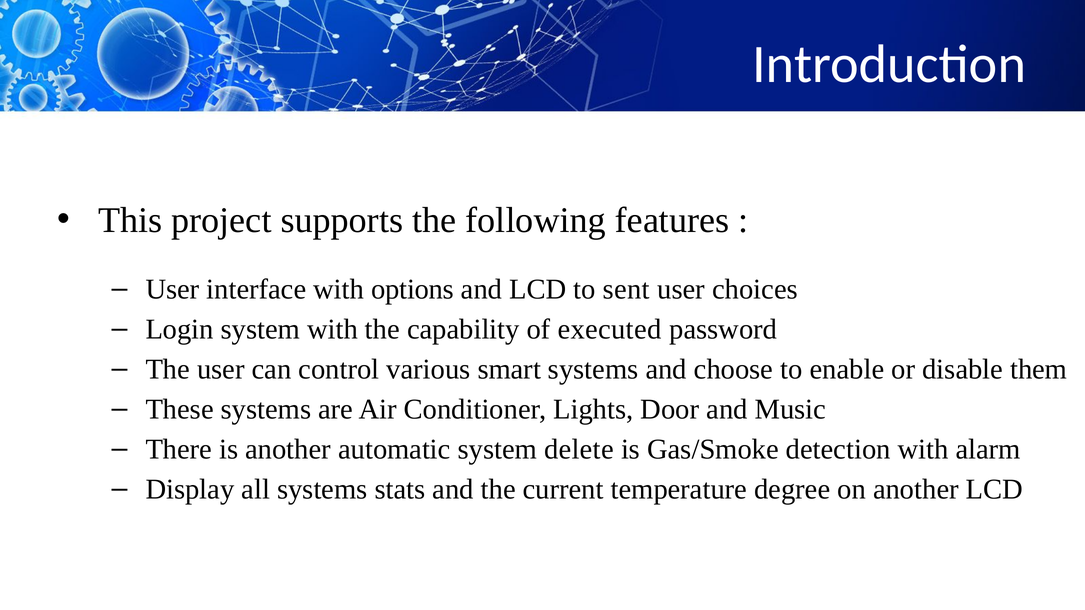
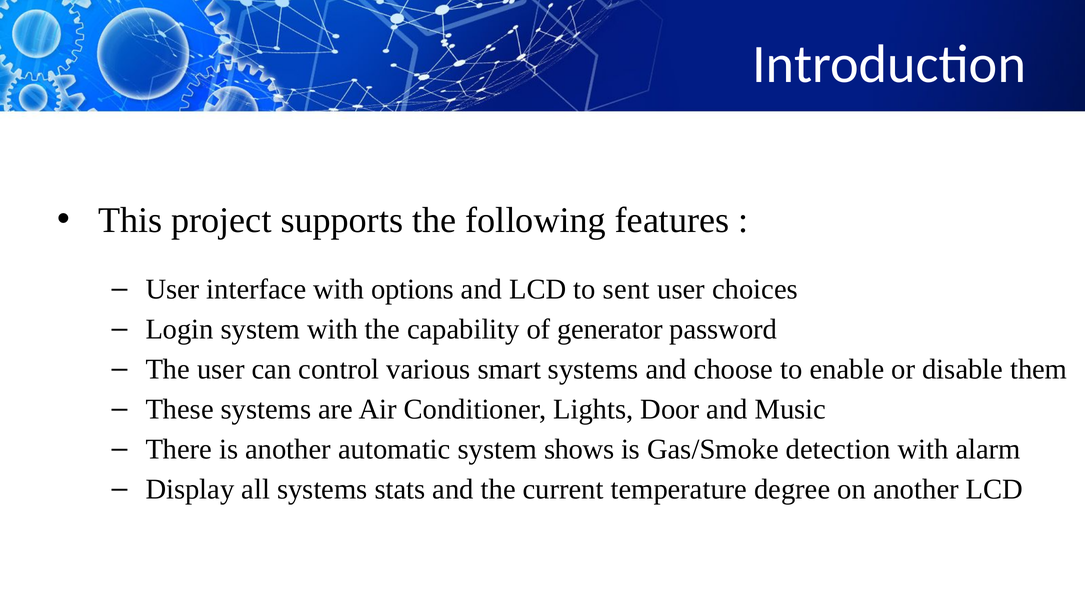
executed: executed -> generator
delete: delete -> shows
